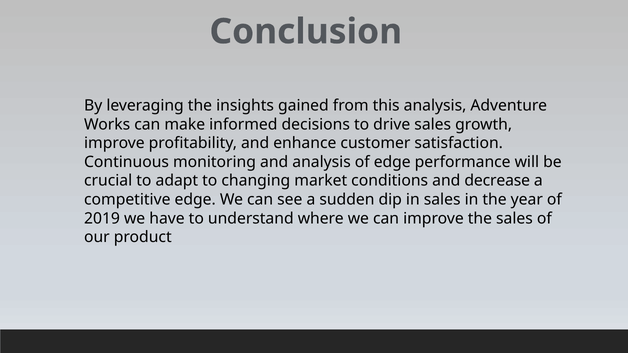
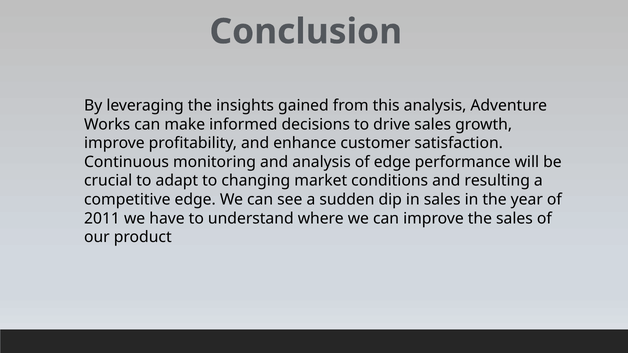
decrease: decrease -> resulting
2019: 2019 -> 2011
